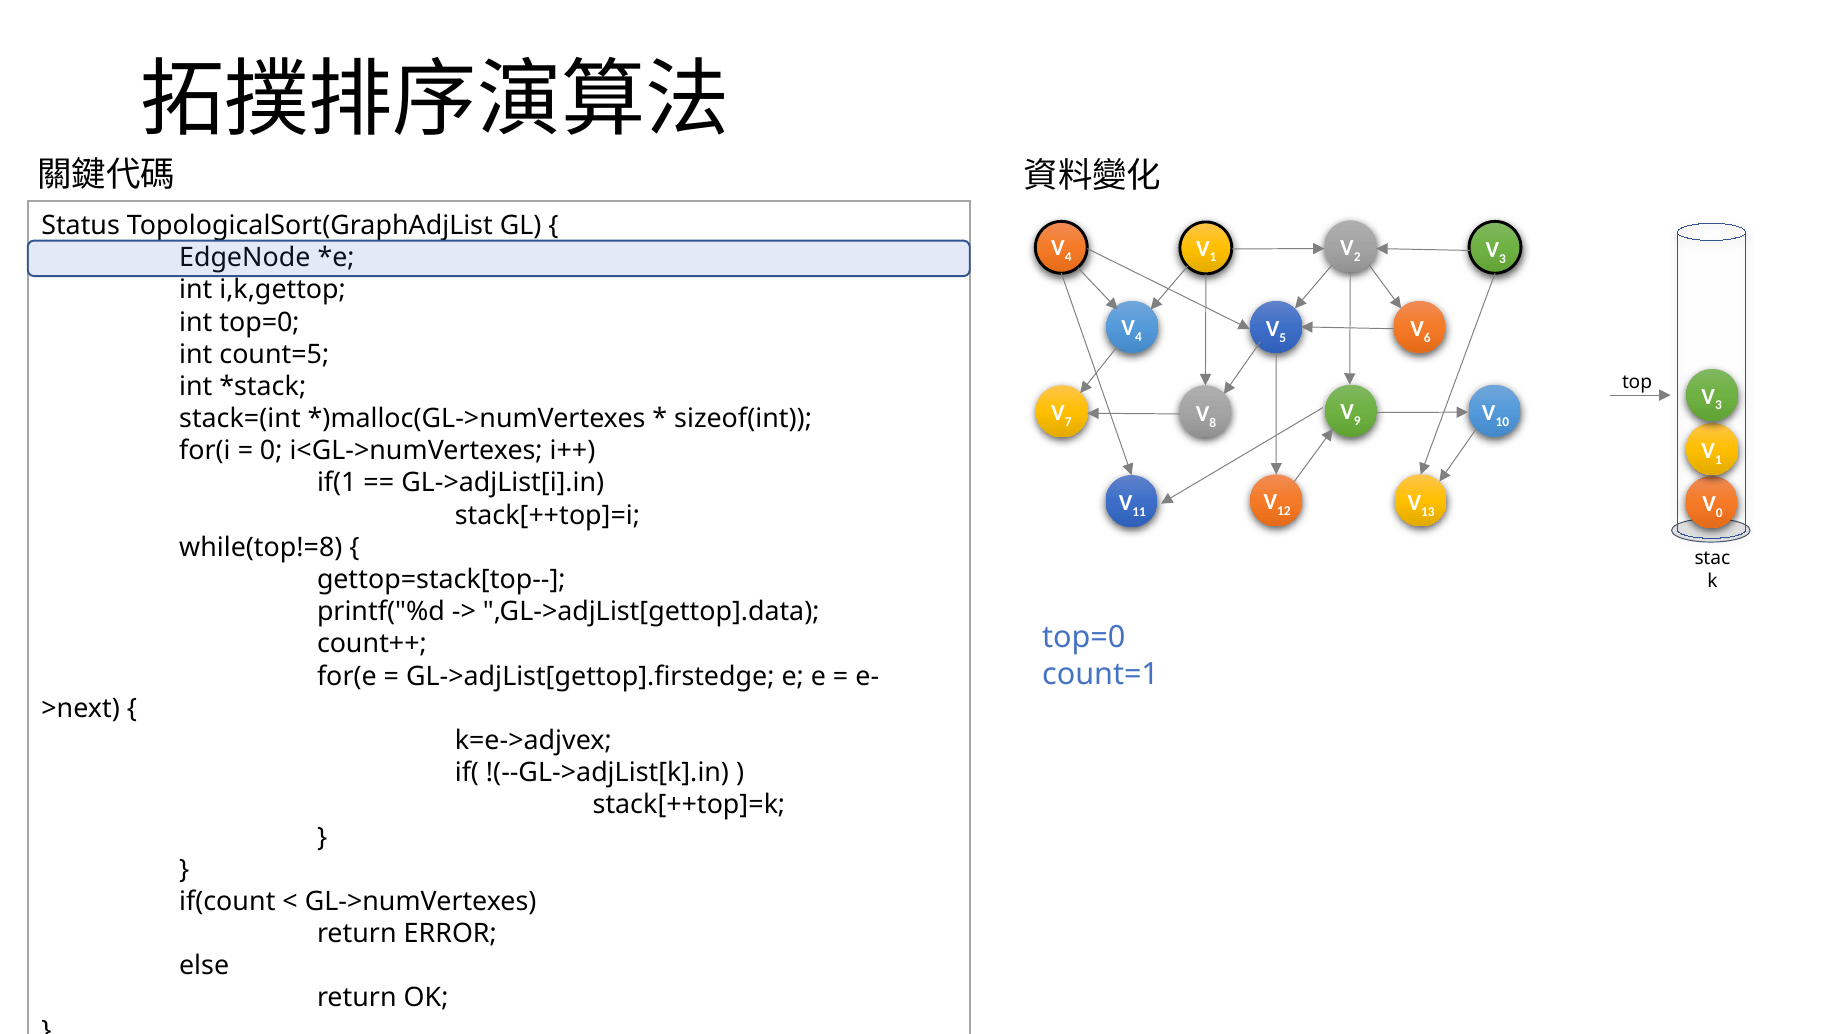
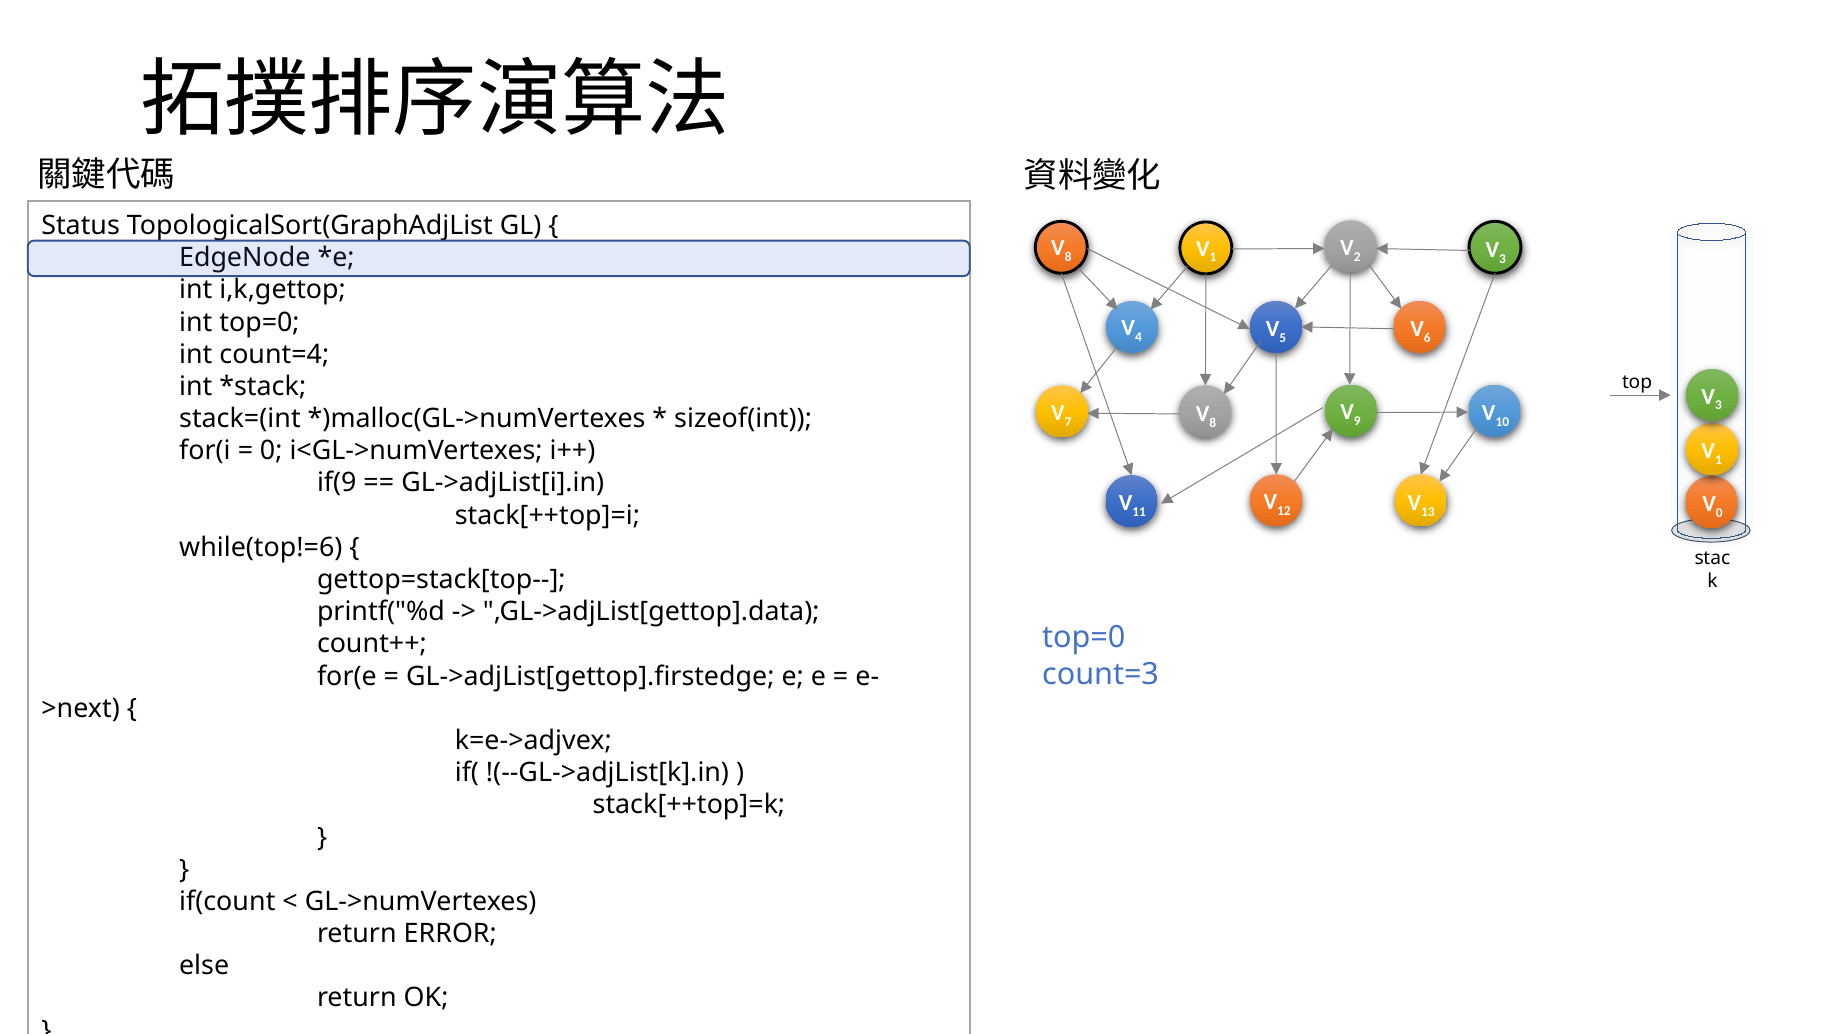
4 at (1068, 257): 4 -> 8
count=5: count=5 -> count=4
if(1: if(1 -> if(9
while(top!=8: while(top!=8 -> while(top!=6
count=1: count=1 -> count=3
